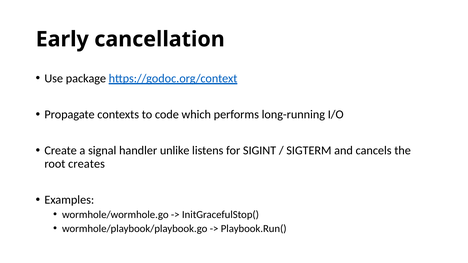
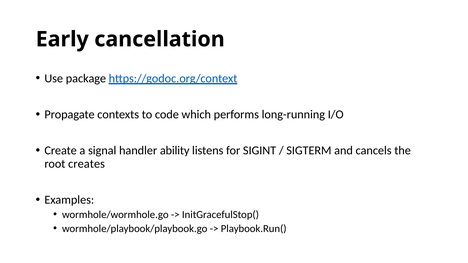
unlike: unlike -> ability
